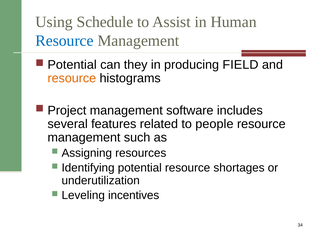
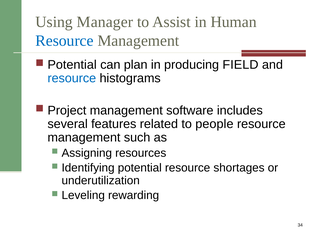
Schedule: Schedule -> Manager
they: they -> plan
resource at (72, 78) colour: orange -> blue
incentives: incentives -> rewarding
